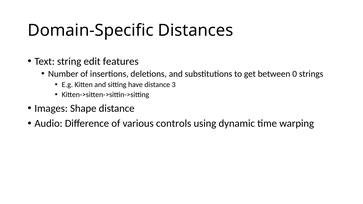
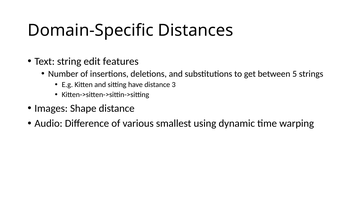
0: 0 -> 5
controls: controls -> smallest
